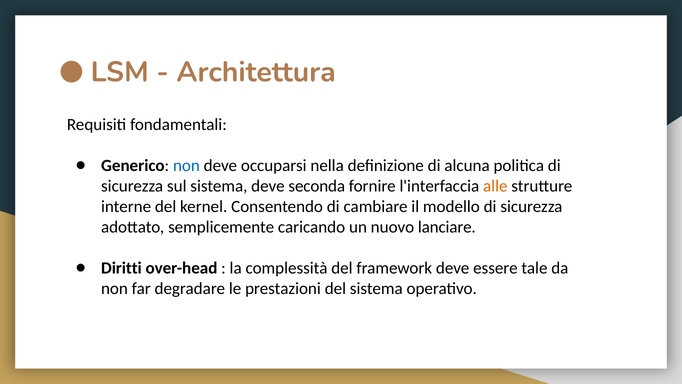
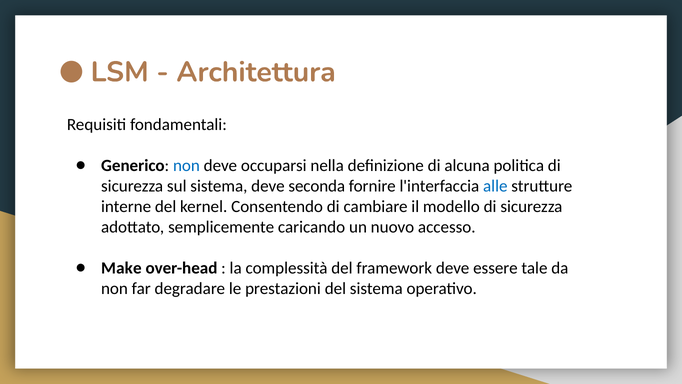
alle colour: orange -> blue
lanciare: lanciare -> accesso
Diritti: Diritti -> Make
